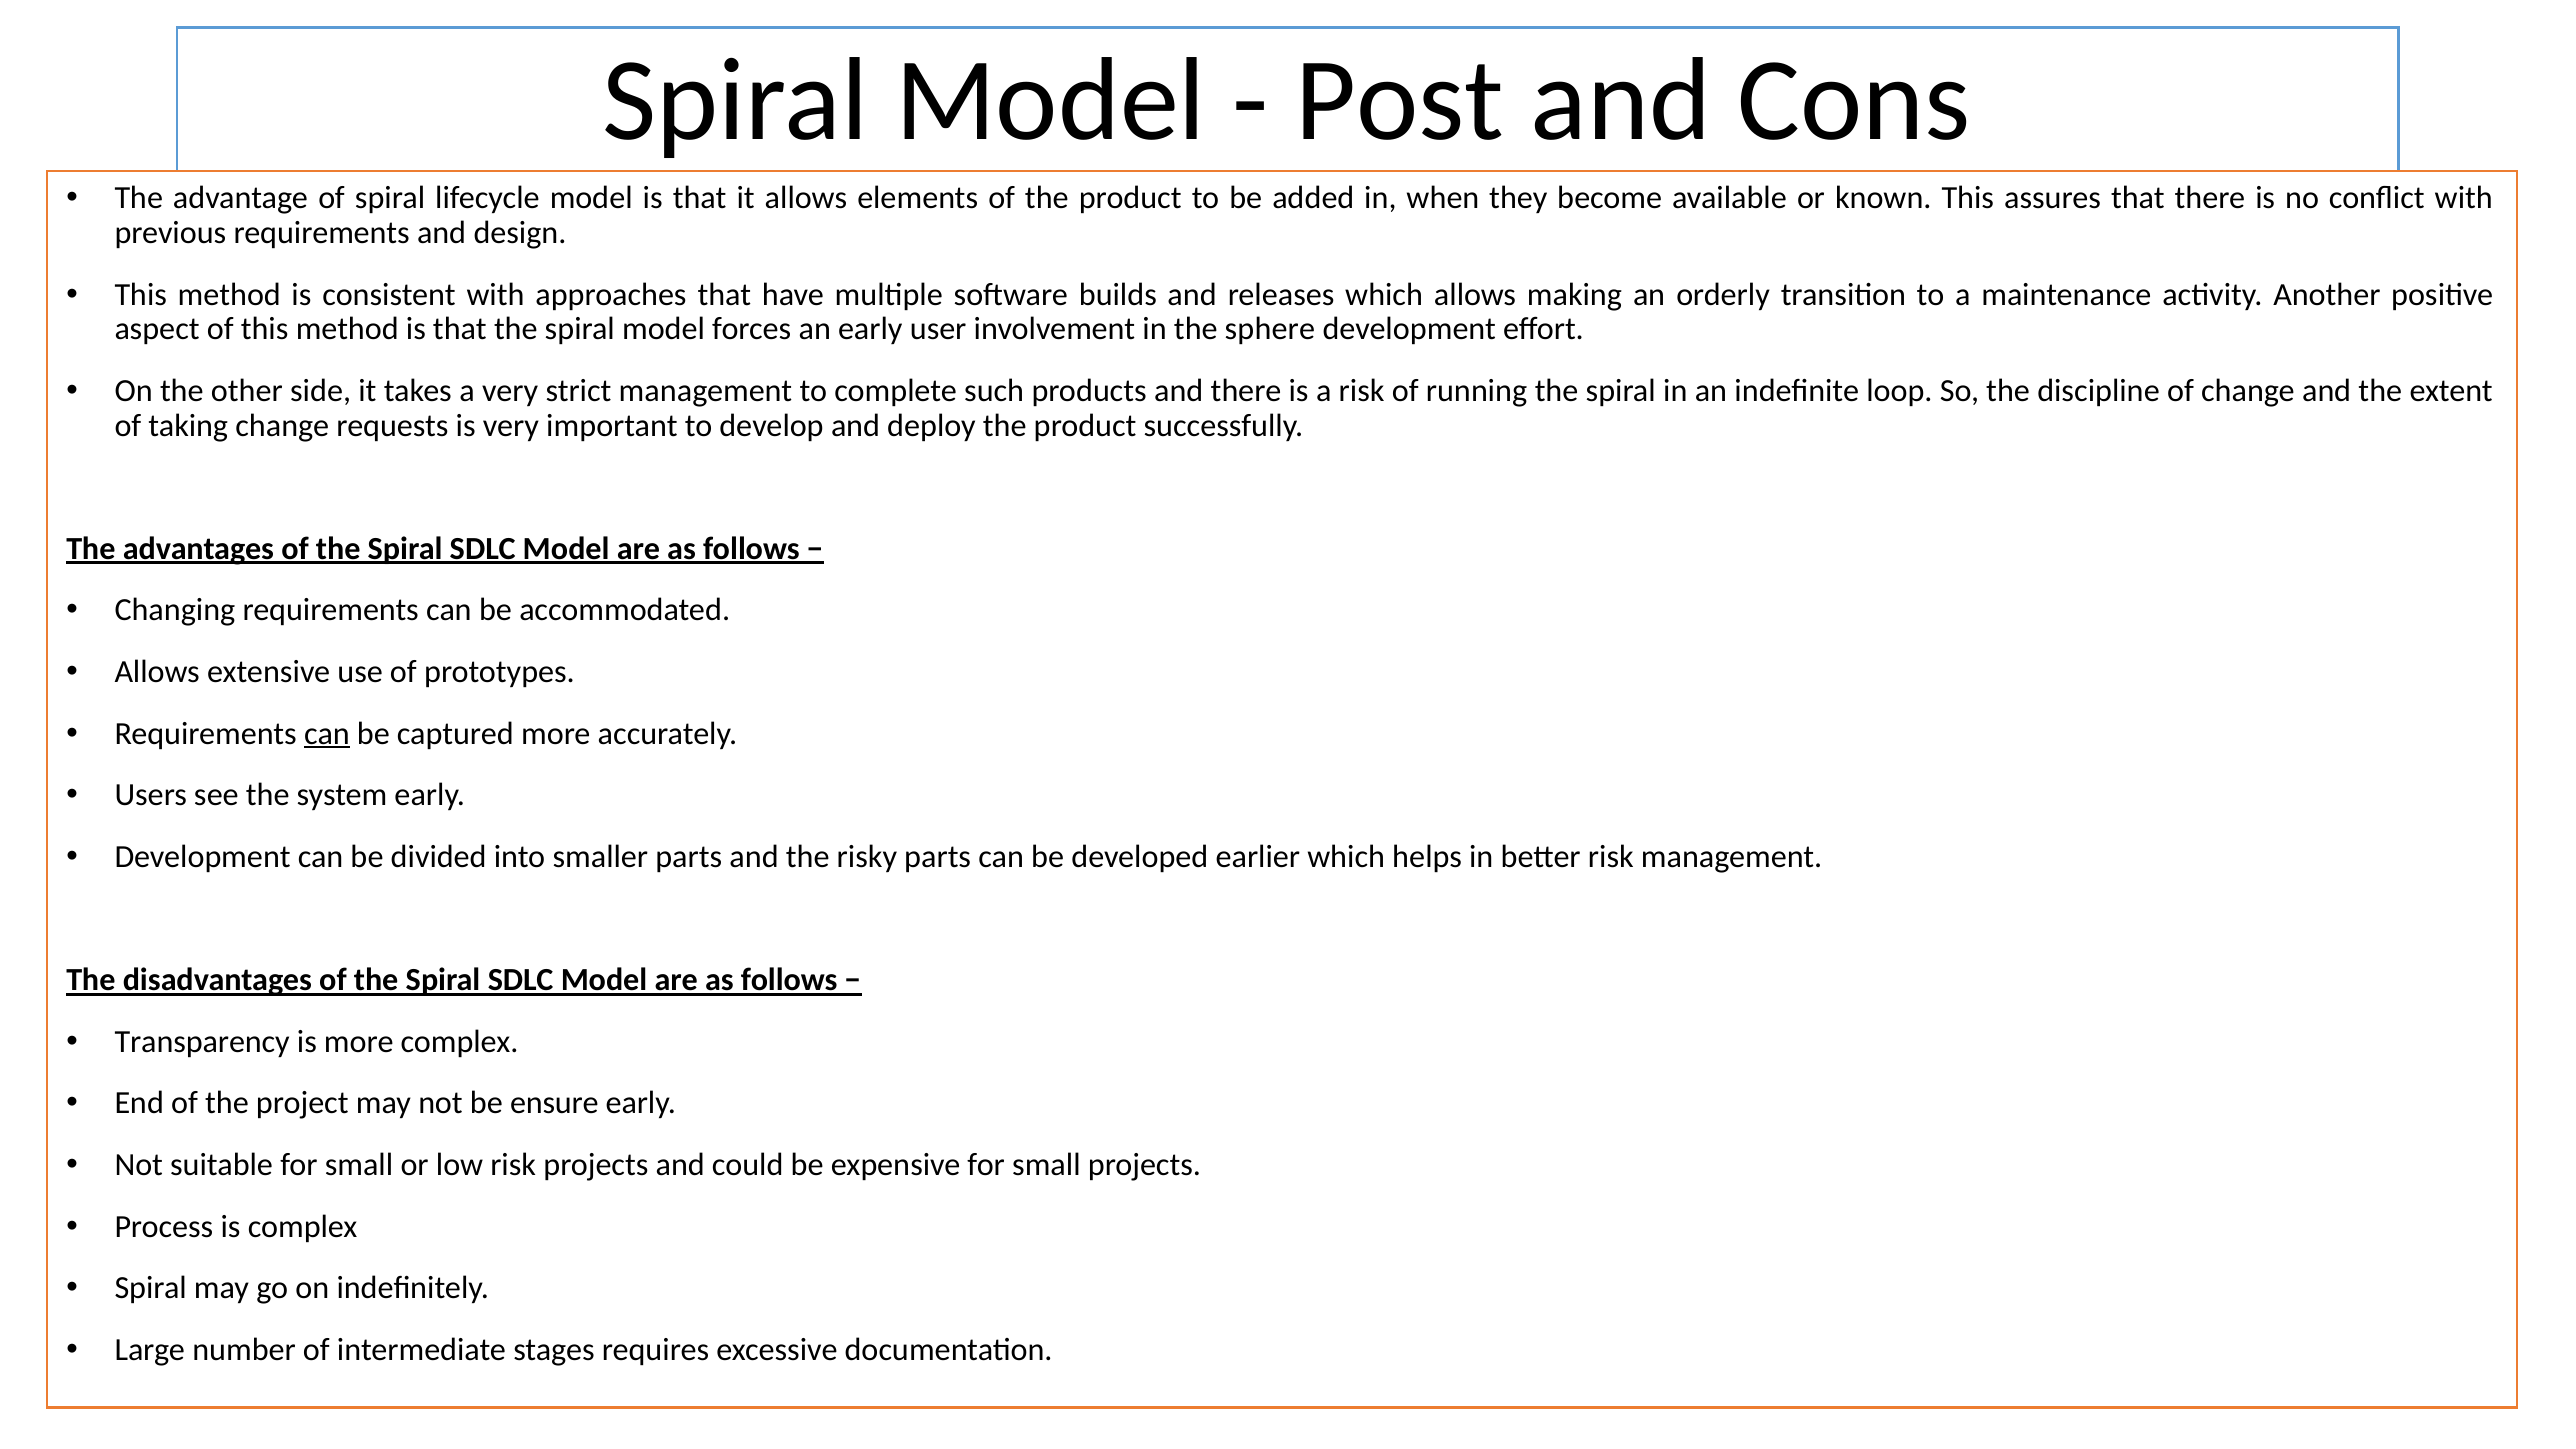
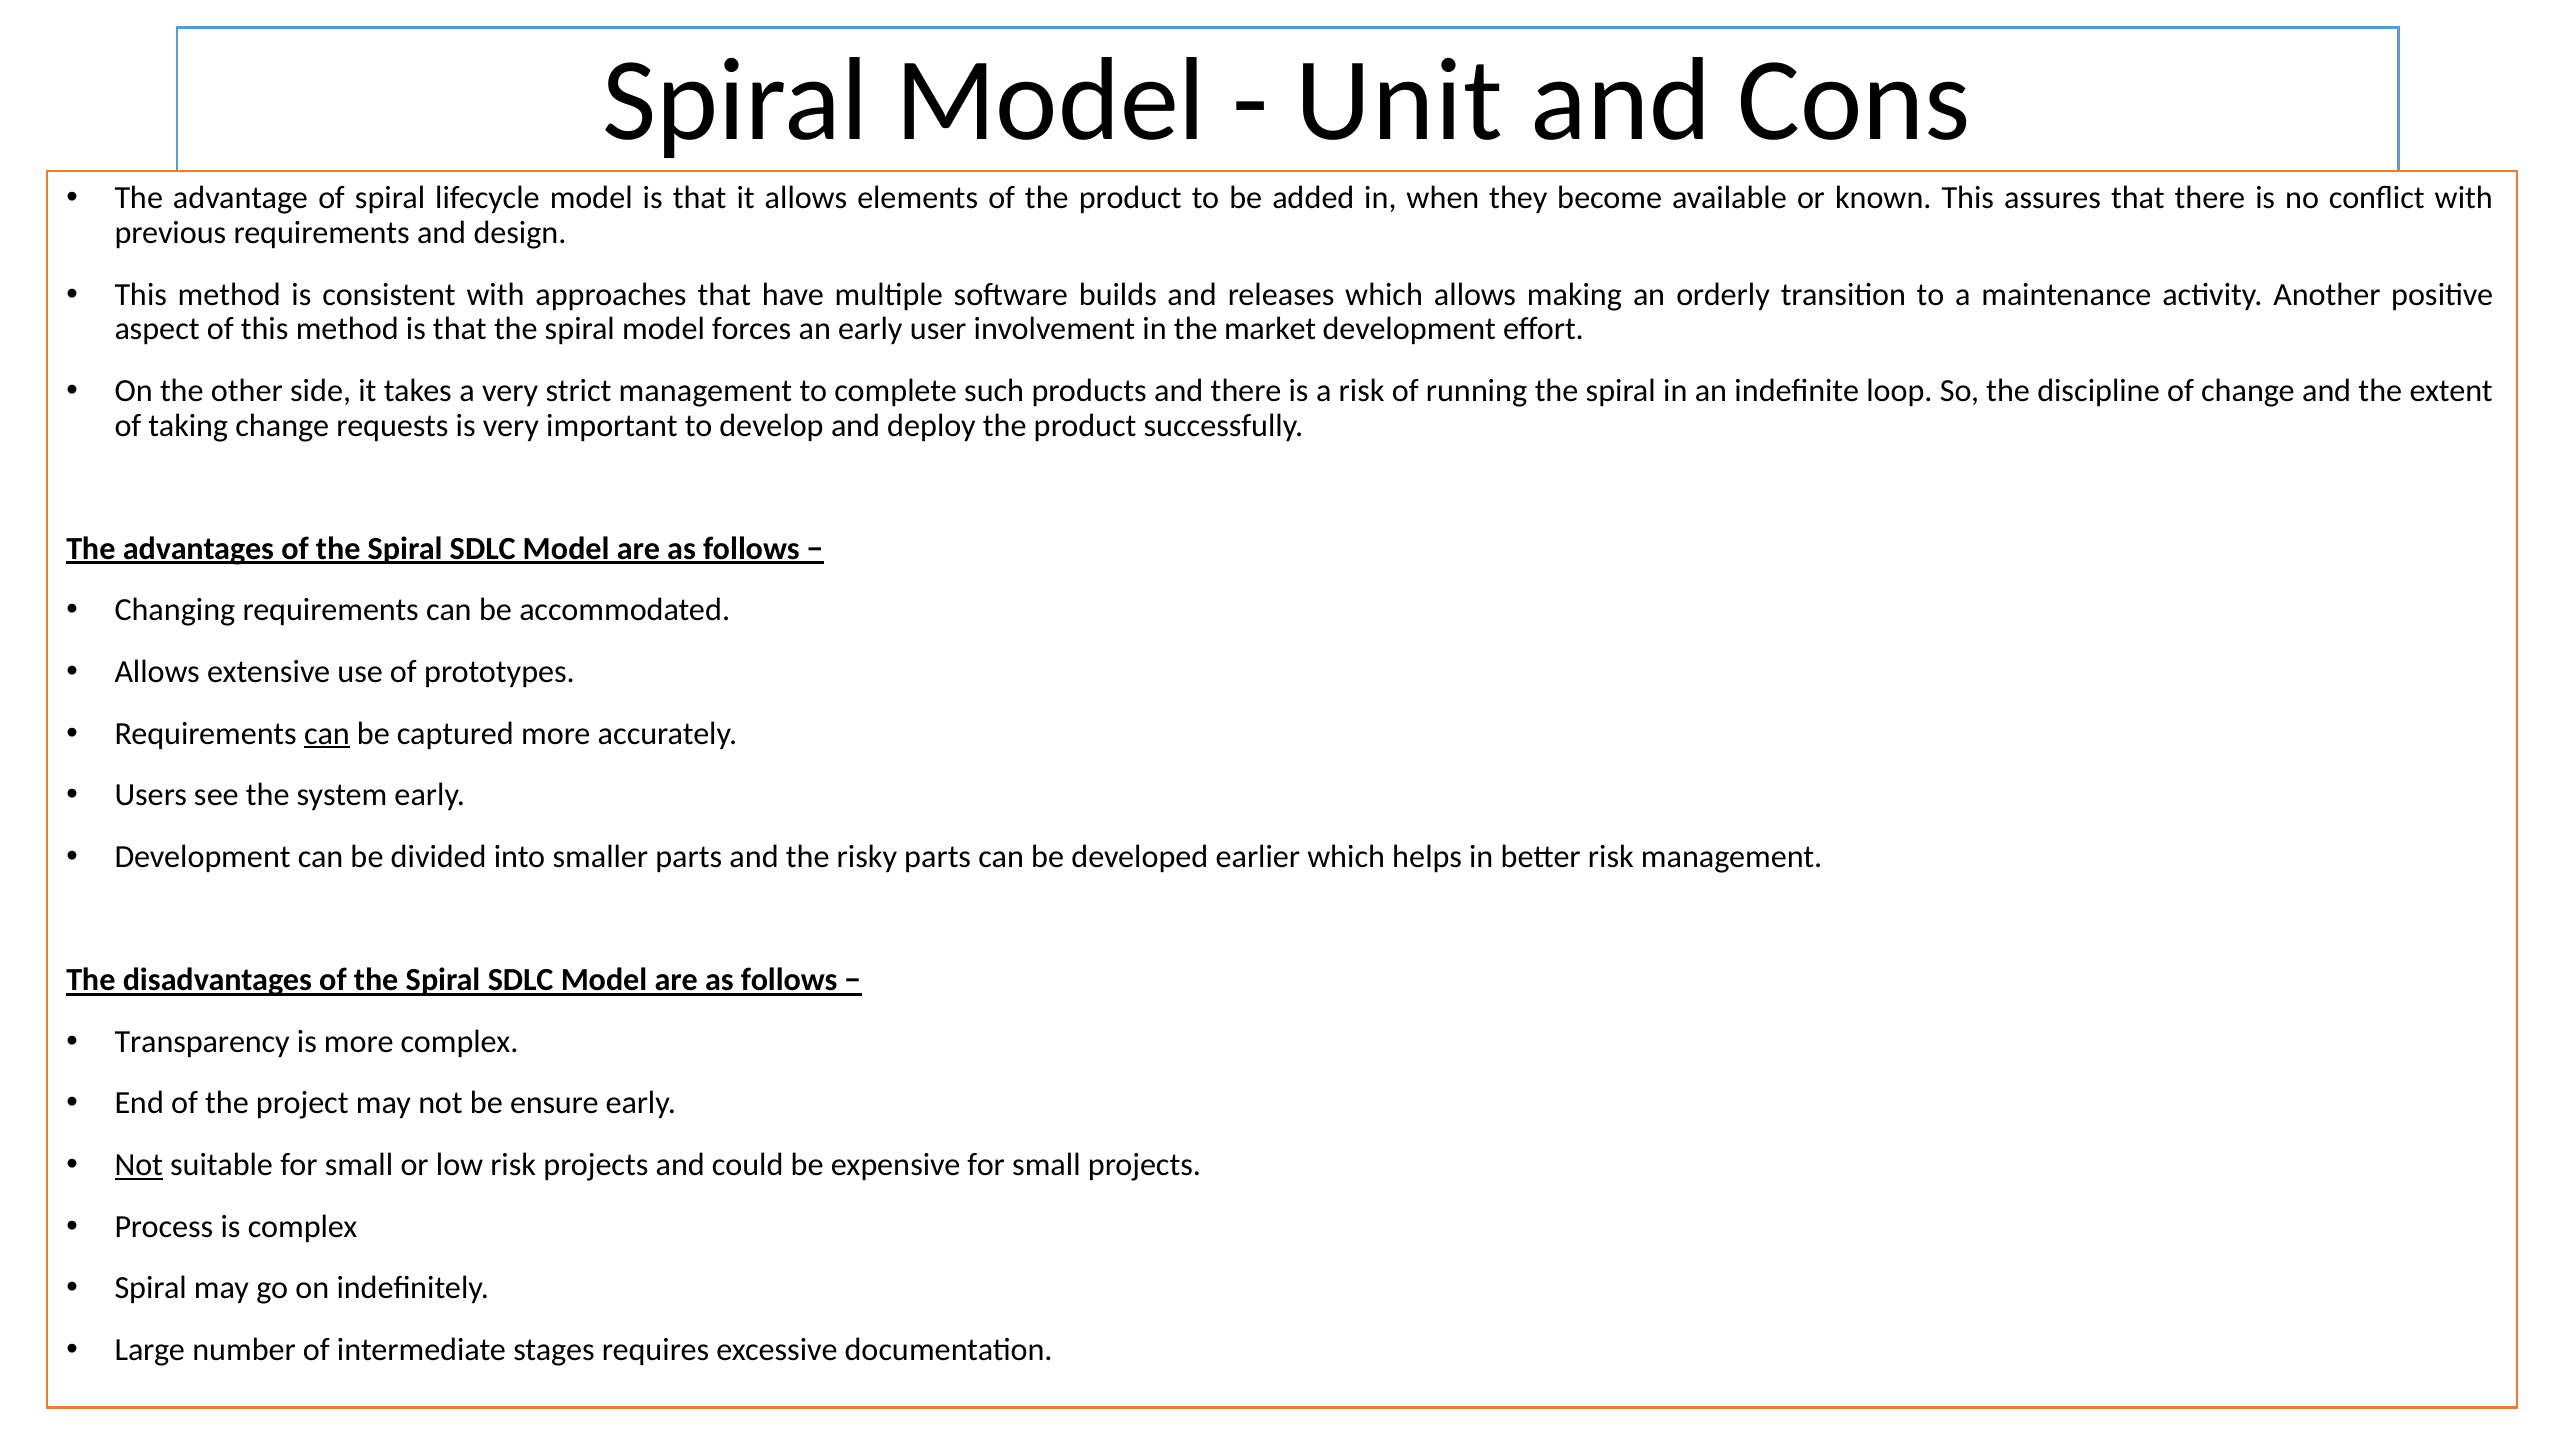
Post: Post -> Unit
sphere: sphere -> market
Not at (139, 1165) underline: none -> present
